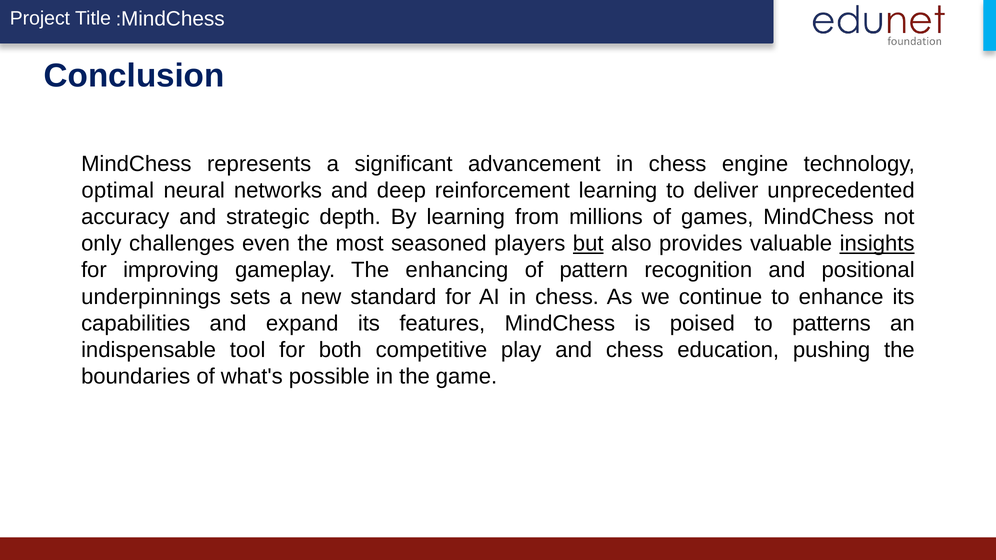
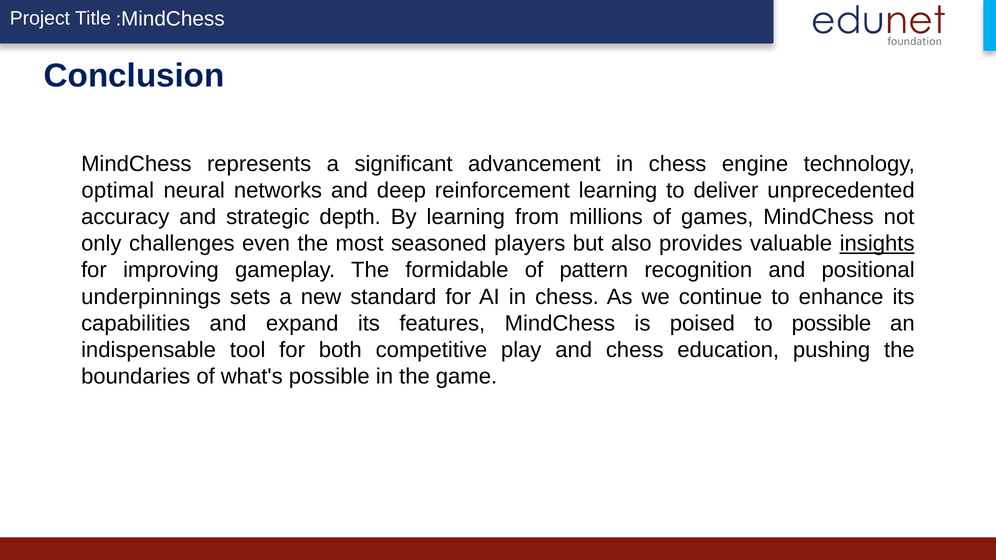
but underline: present -> none
enhancing: enhancing -> formidable
to patterns: patterns -> possible
